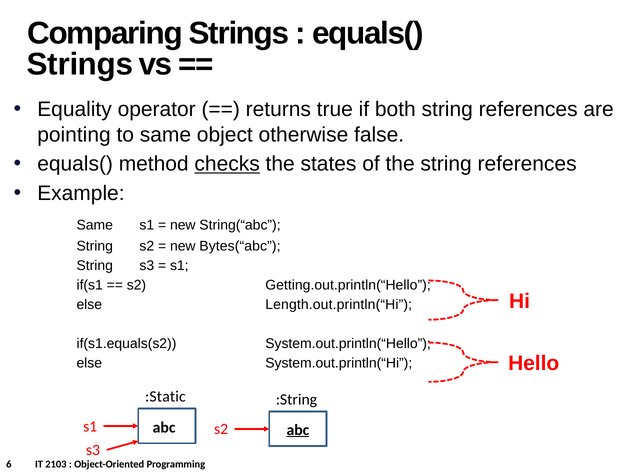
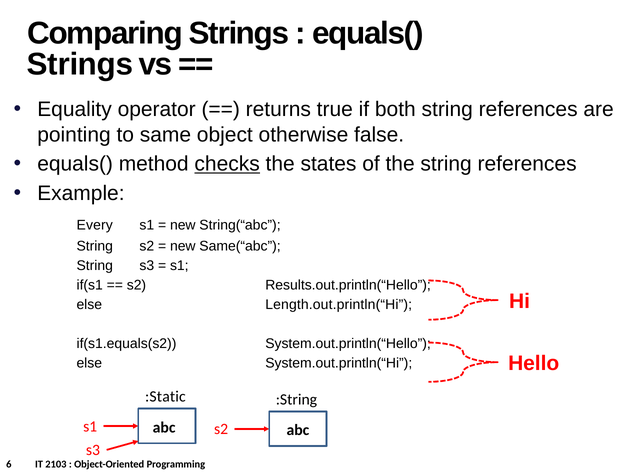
Same at (95, 225): Same -> Every
Bytes(“abc: Bytes(“abc -> Same(“abc
Getting.out.println(“Hello: Getting.out.println(“Hello -> Results.out.println(“Hello
abc at (298, 430) underline: present -> none
